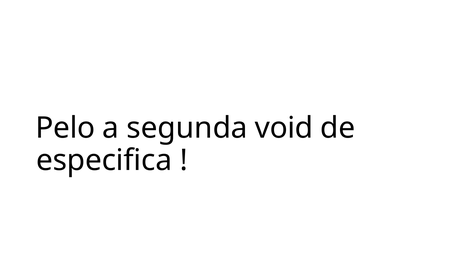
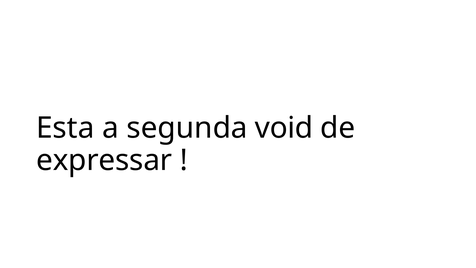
Pelo: Pelo -> Esta
especifica: especifica -> expressar
